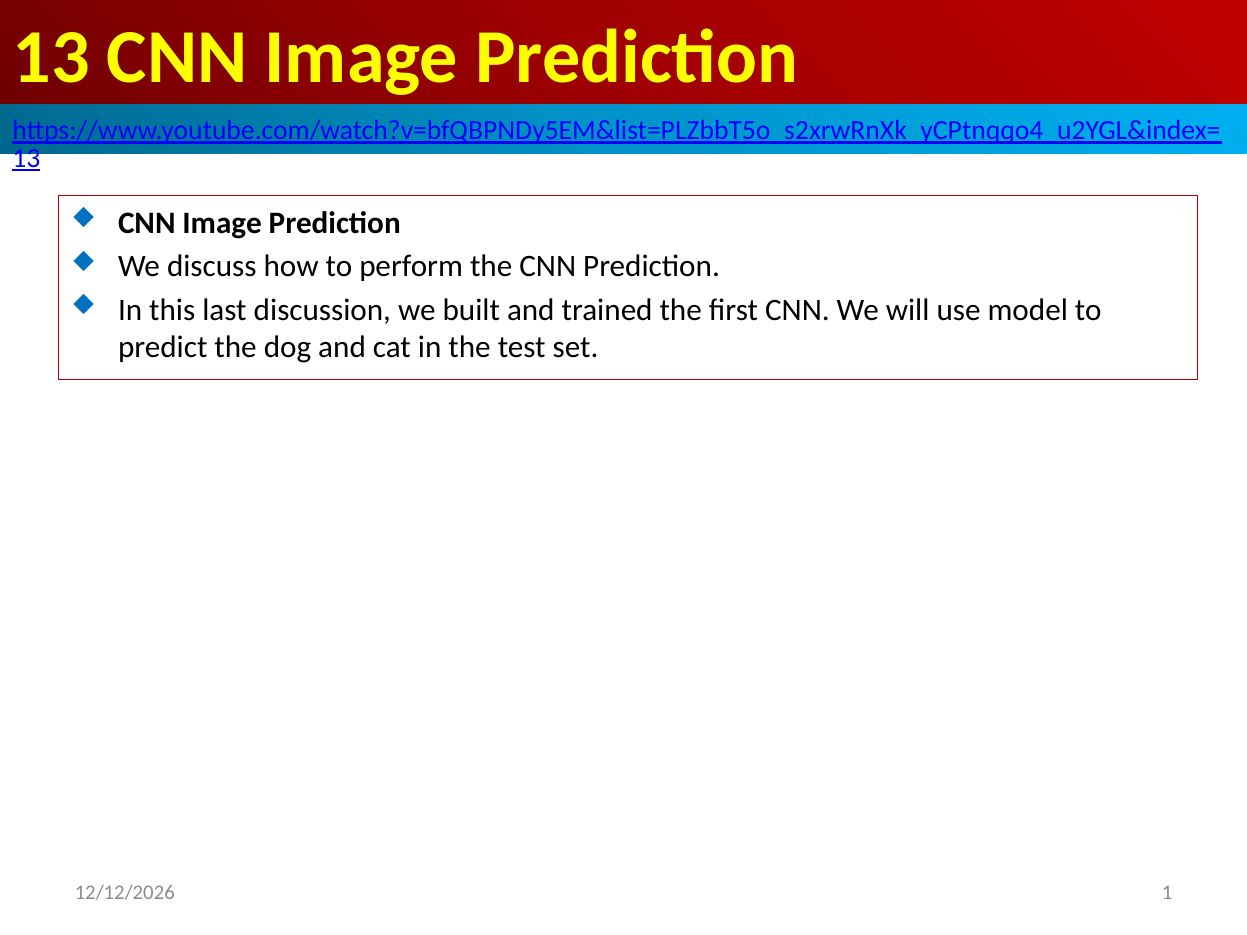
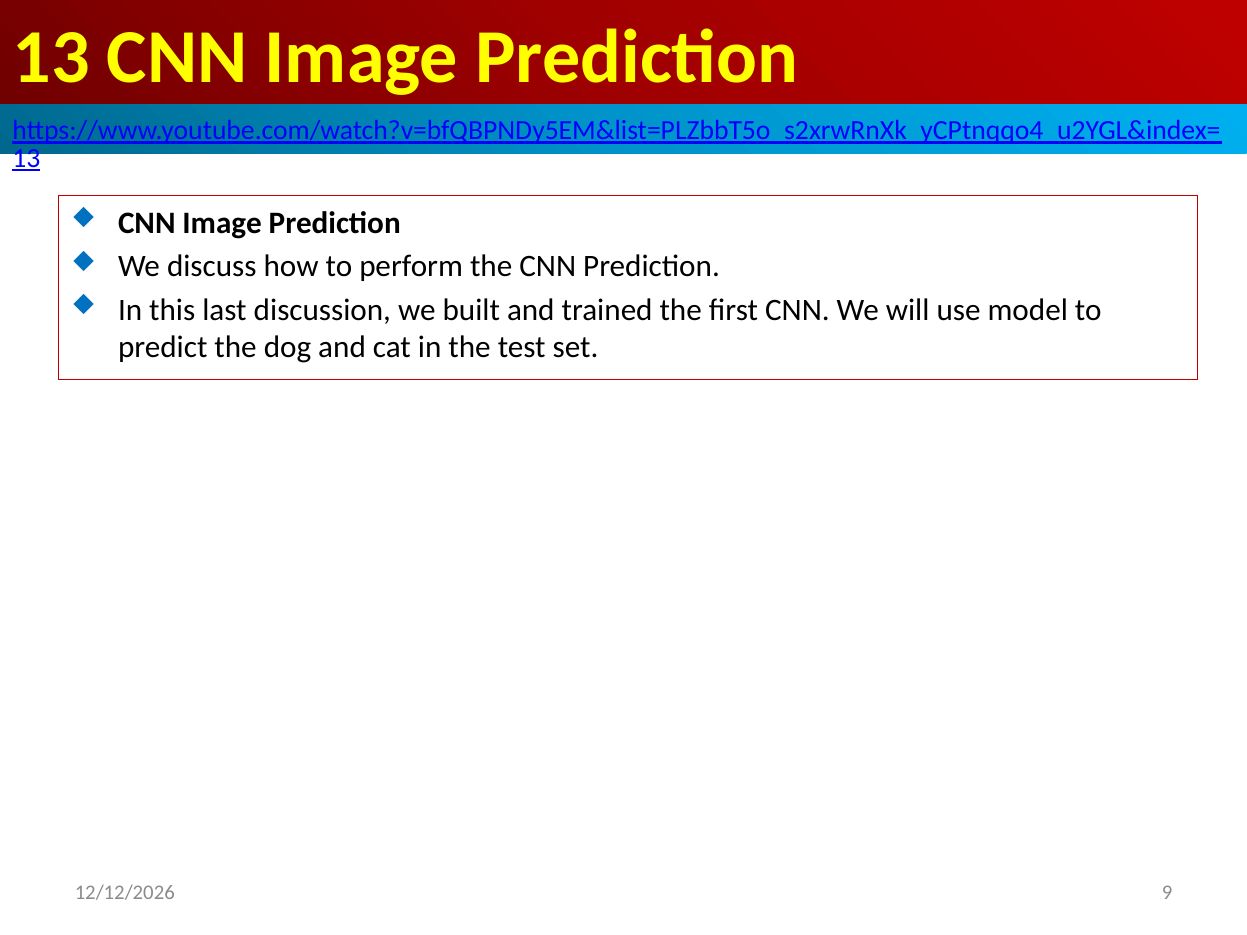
1: 1 -> 9
